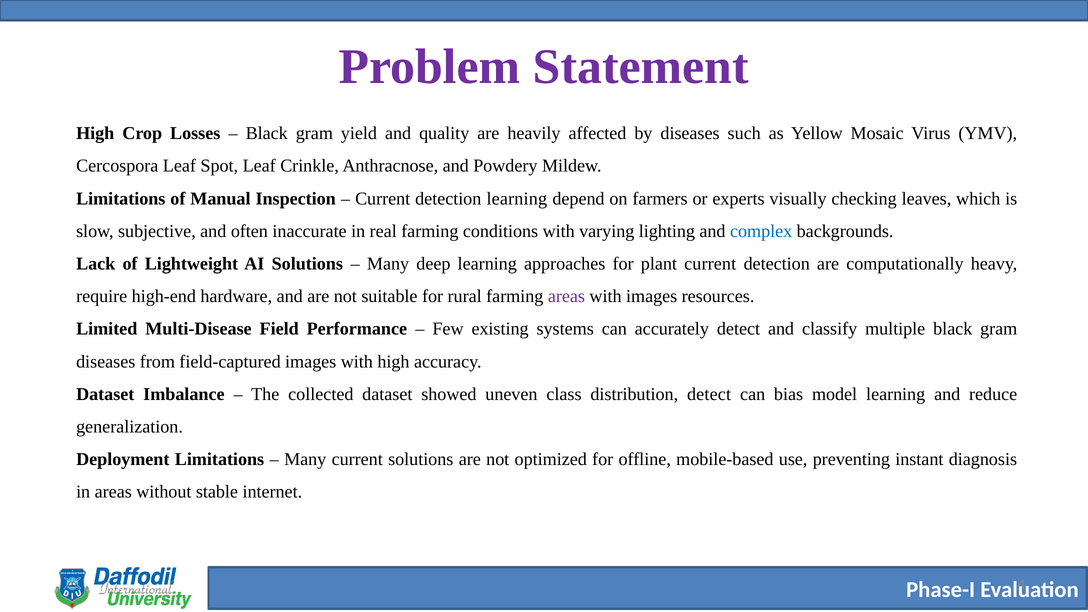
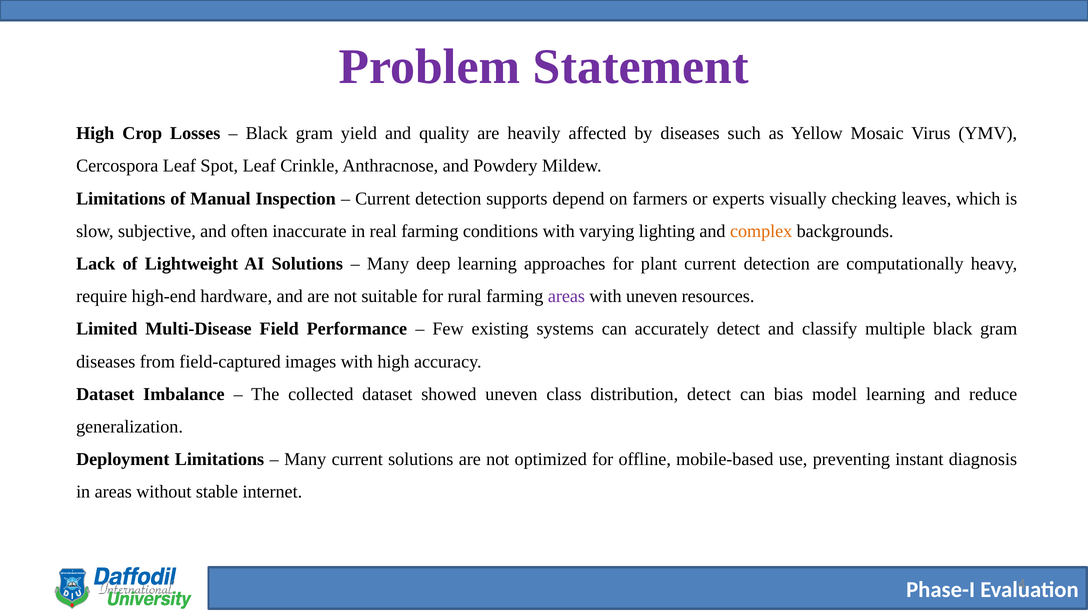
detection learning: learning -> supports
complex colour: blue -> orange
with images: images -> uneven
